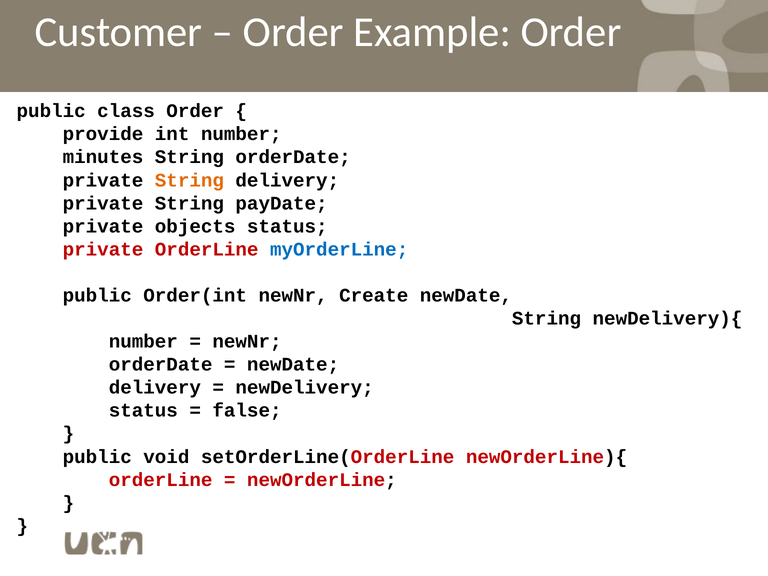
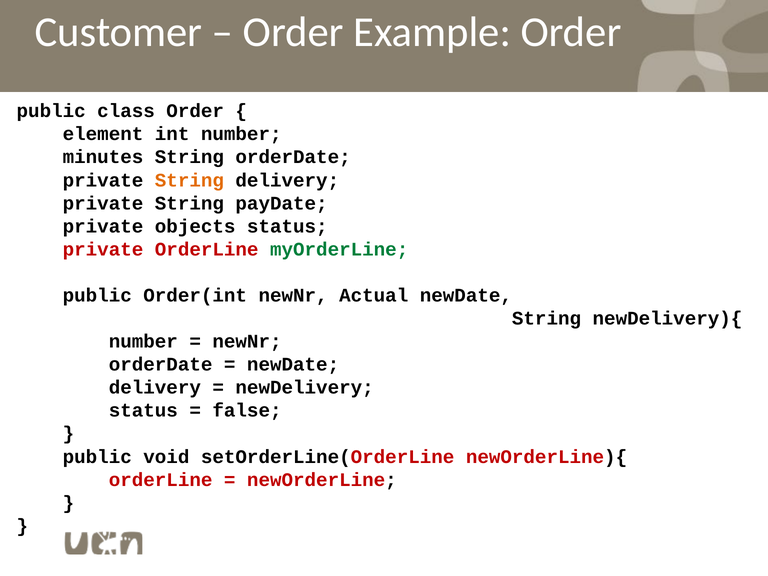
provide: provide -> element
myOrderLine colour: blue -> green
Create: Create -> Actual
